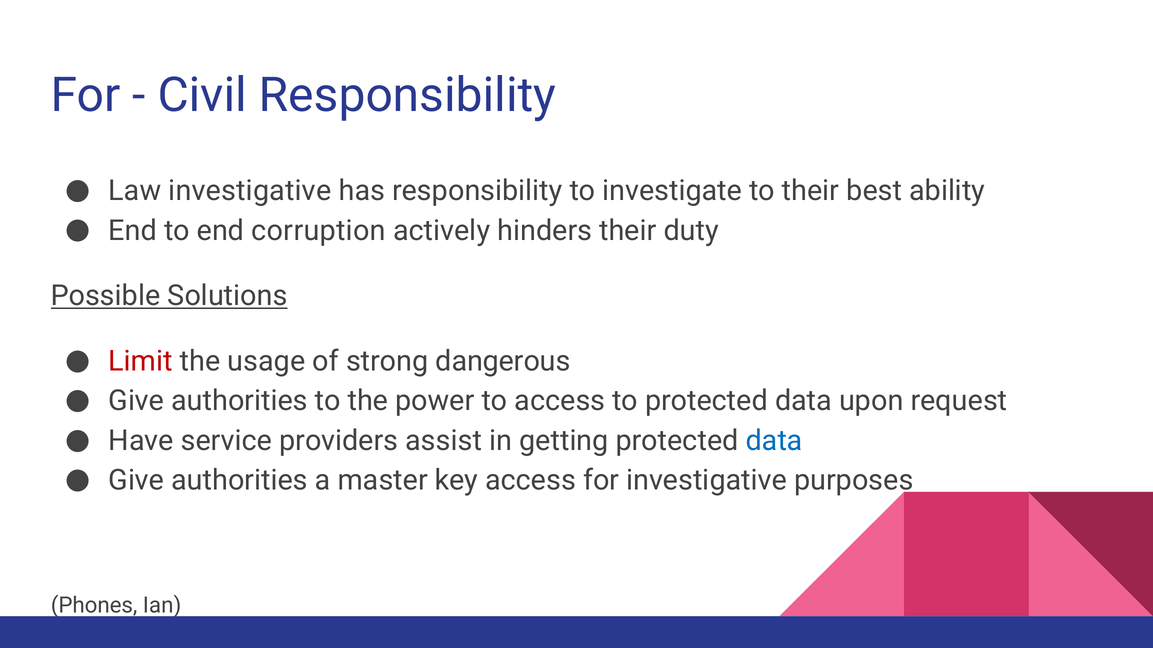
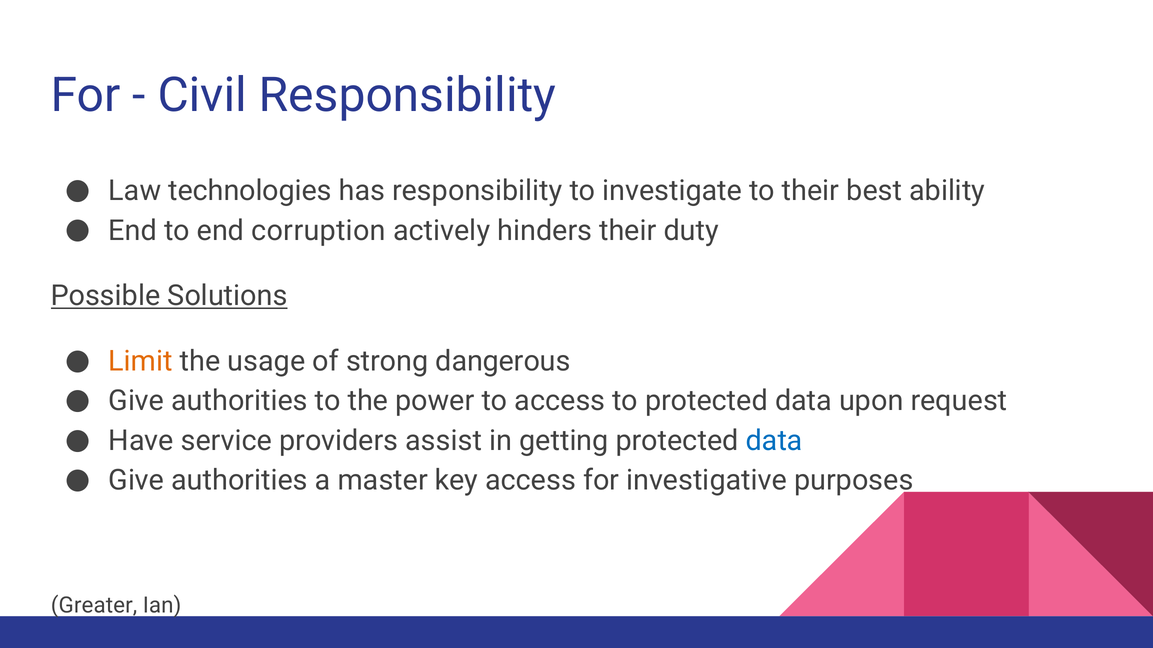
Law investigative: investigative -> technologies
Limit colour: red -> orange
Phones: Phones -> Greater
